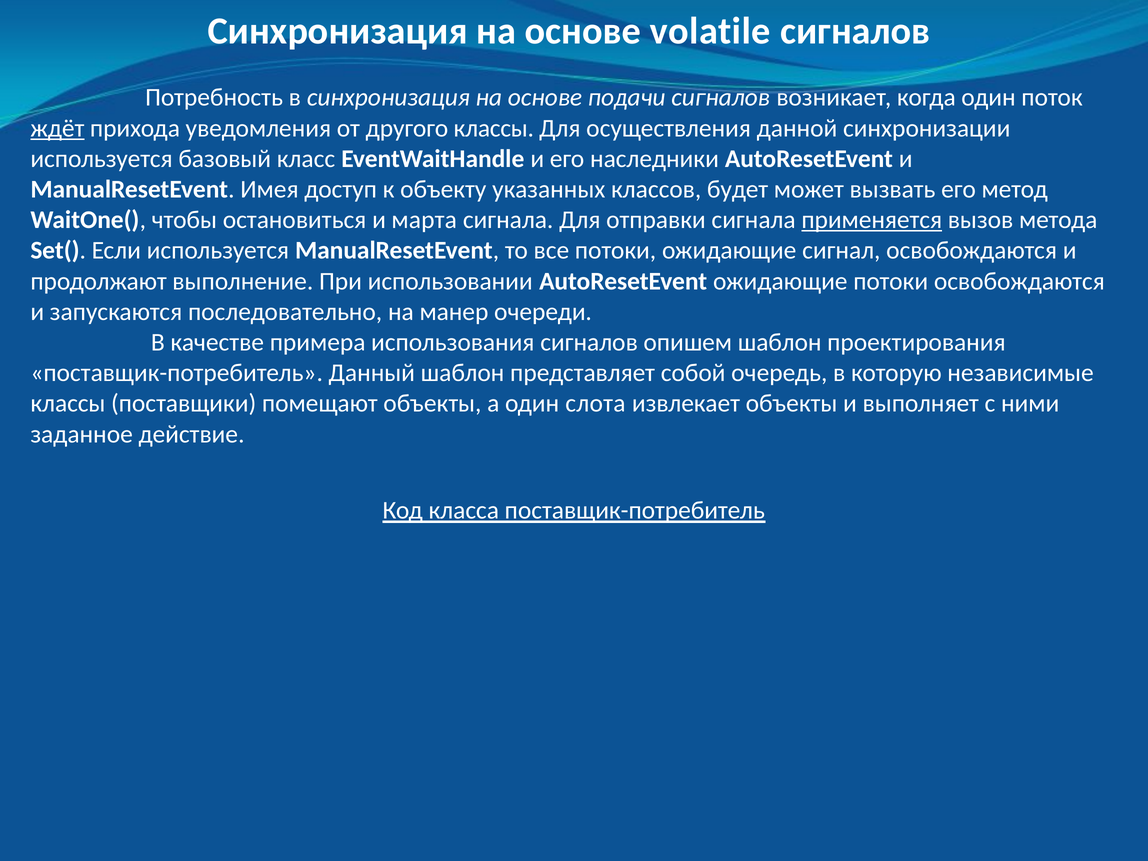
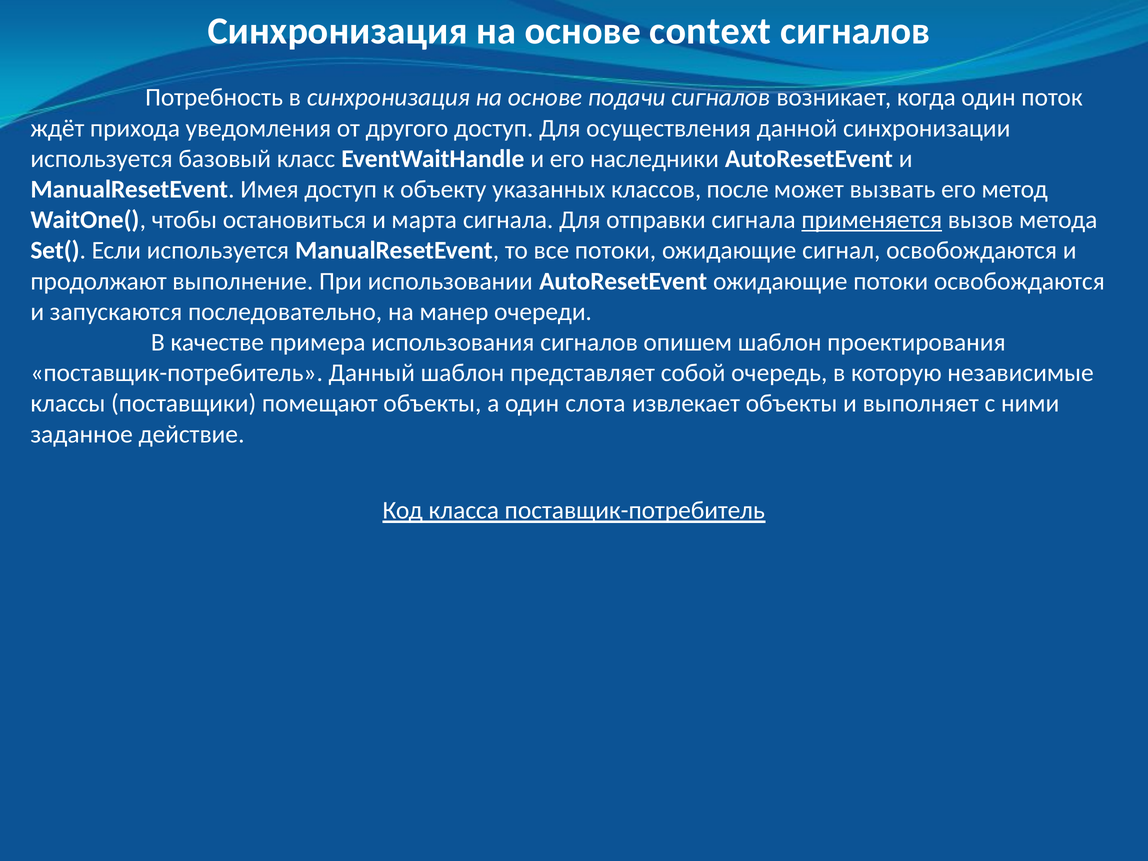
volatile: volatile -> context
ждёт underline: present -> none
другого классы: классы -> доступ
будет: будет -> после
